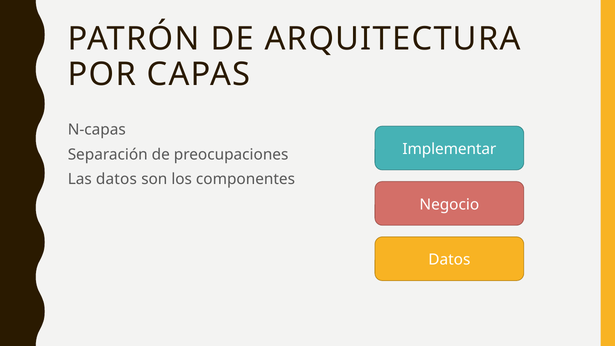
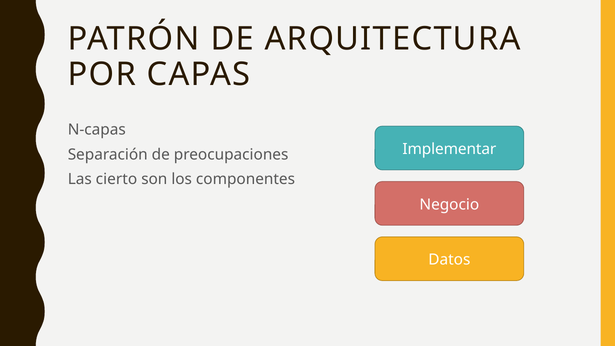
Las datos: datos -> cierto
